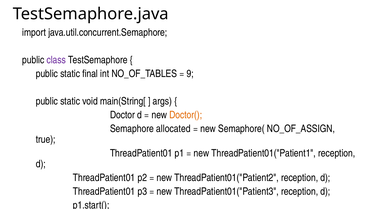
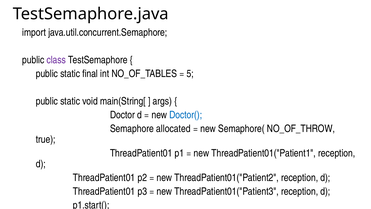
9: 9 -> 5
Doctor( colour: orange -> blue
NO_OF_ASSIGN: NO_OF_ASSIGN -> NO_OF_THROW
